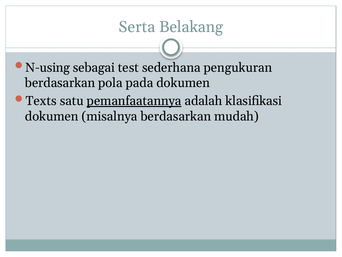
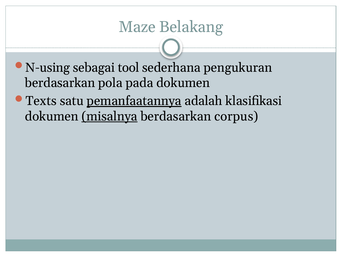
Serta: Serta -> Maze
test: test -> tool
misalnya underline: none -> present
mudah: mudah -> corpus
